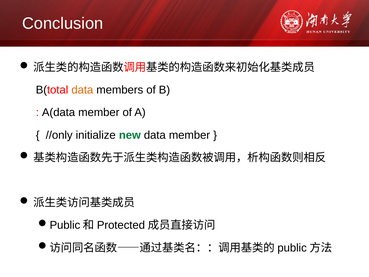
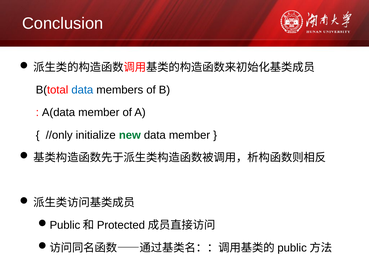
data at (82, 90) colour: orange -> blue
